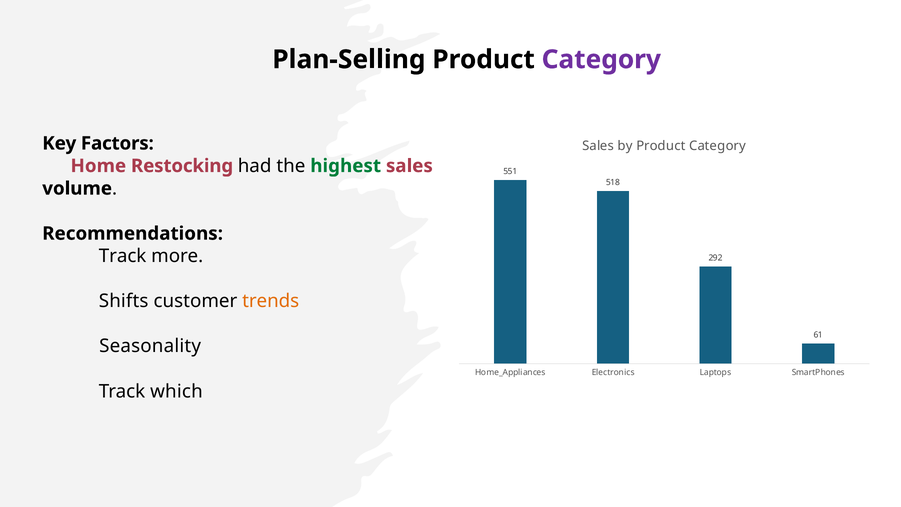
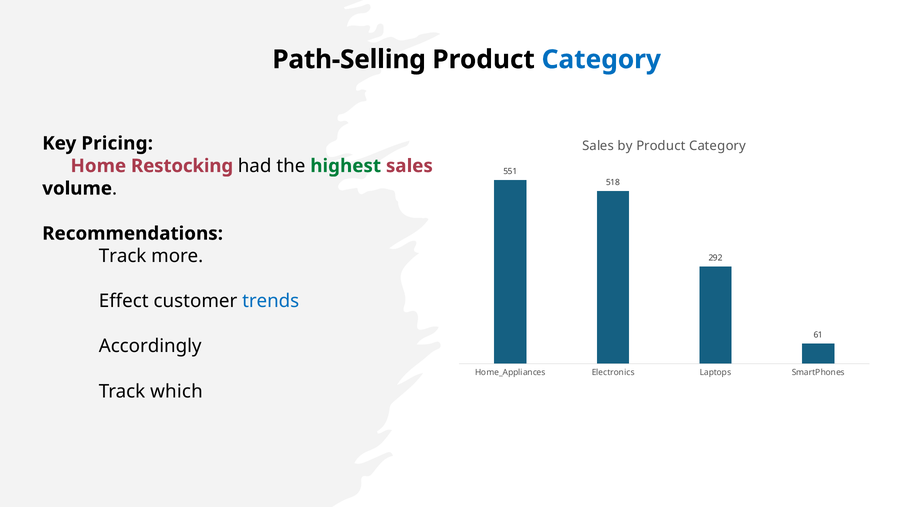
Plan-Selling: Plan-Selling -> Path-Selling
Category at (601, 60) colour: purple -> blue
Factors: Factors -> Pricing
Shifts: Shifts -> Effect
trends colour: orange -> blue
Seasonality: Seasonality -> Accordingly
